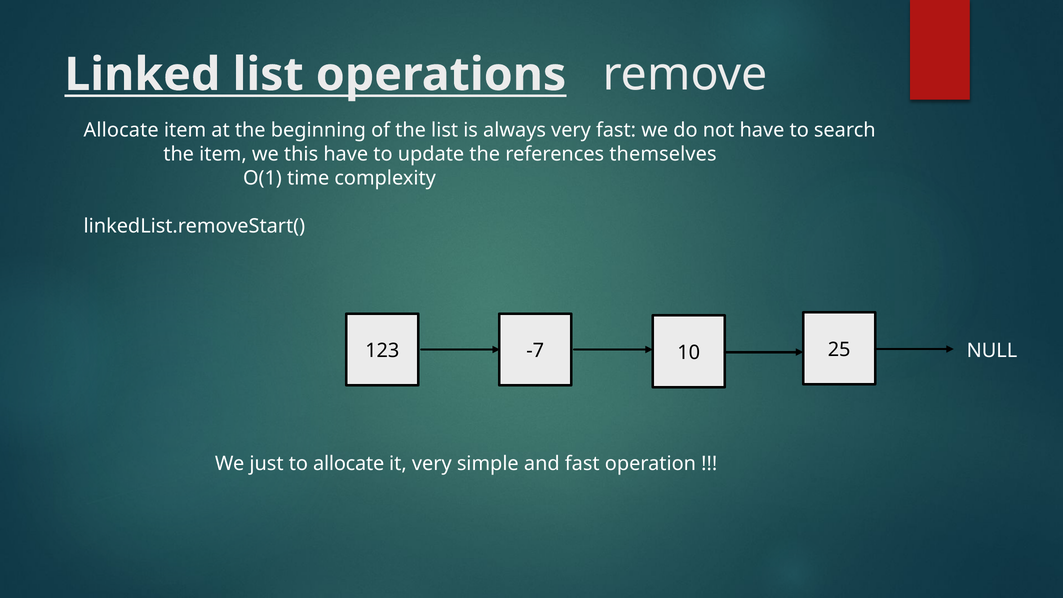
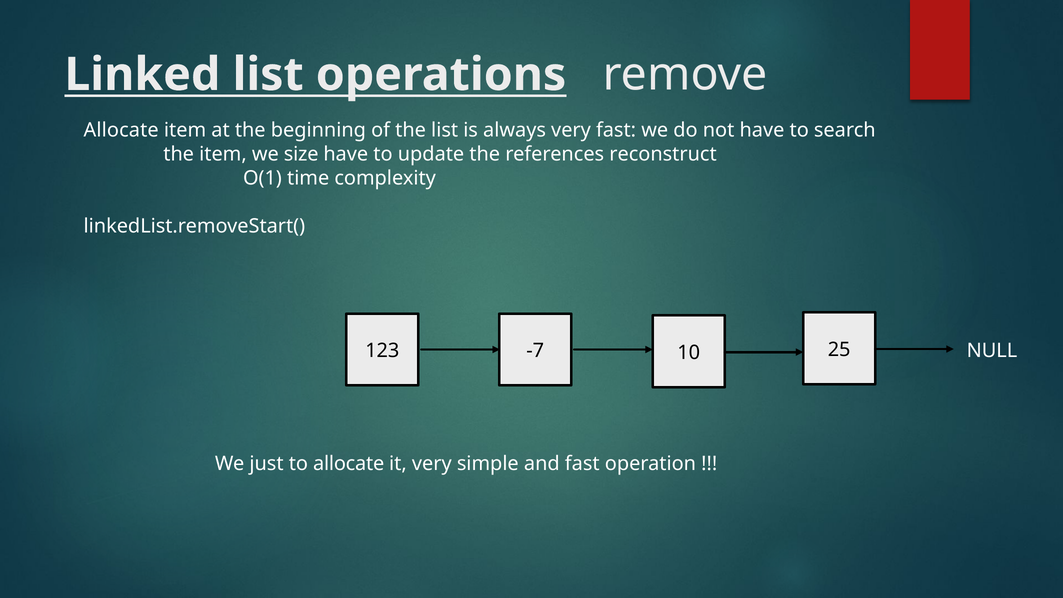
this: this -> size
themselves: themselves -> reconstruct
